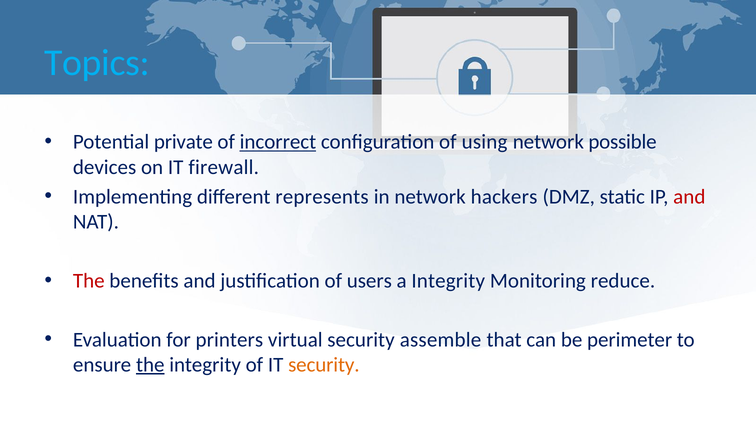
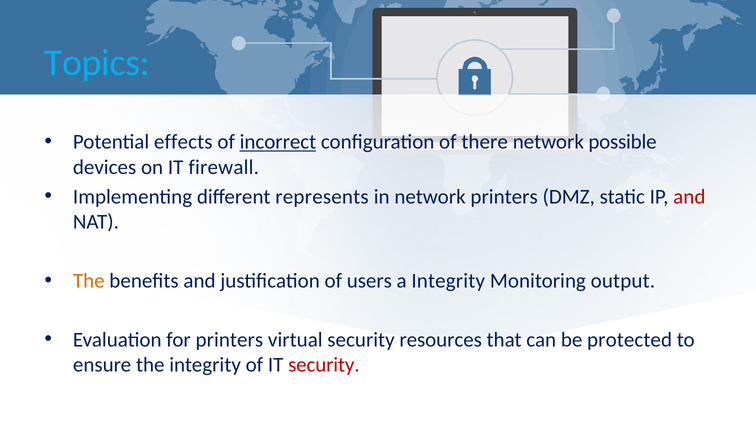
private: private -> effects
using: using -> there
network hackers: hackers -> printers
The at (89, 281) colour: red -> orange
reduce: reduce -> output
assemble: assemble -> resources
perimeter: perimeter -> protected
the at (150, 365) underline: present -> none
security at (324, 365) colour: orange -> red
